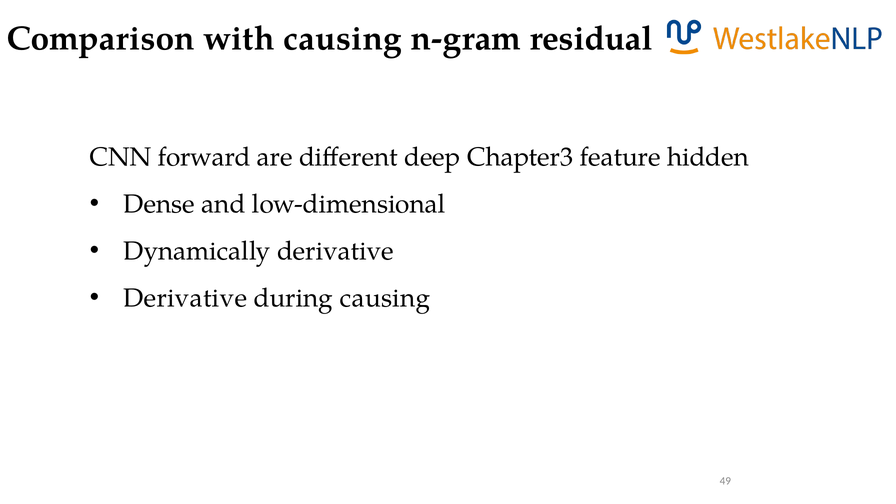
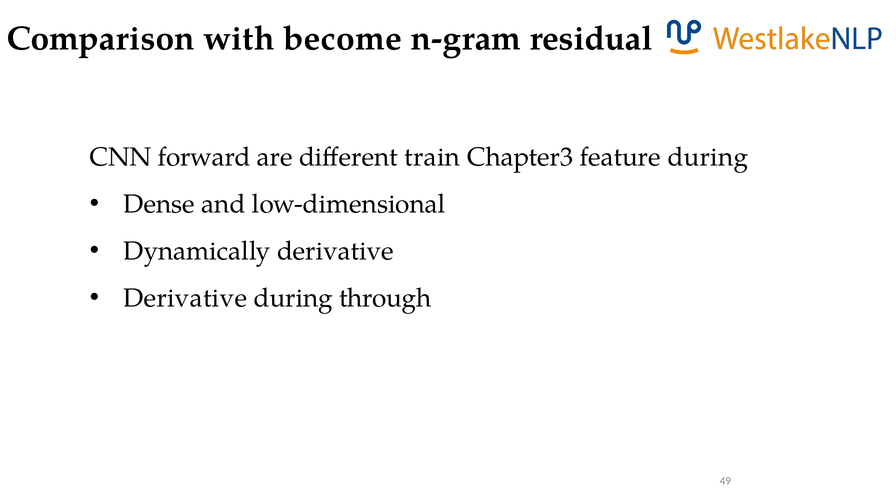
with causing: causing -> become
deep: deep -> train
feature hidden: hidden -> during
during causing: causing -> through
